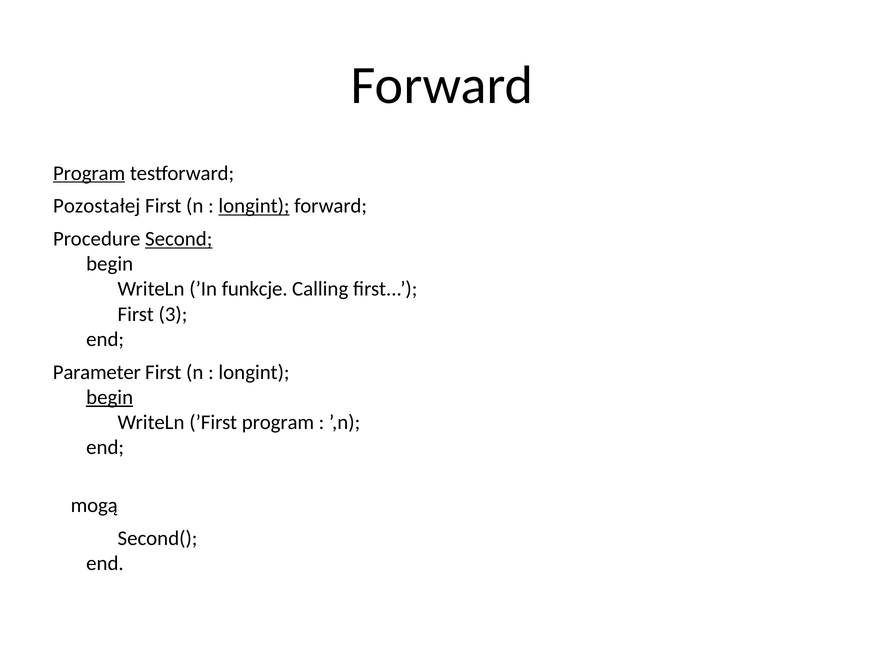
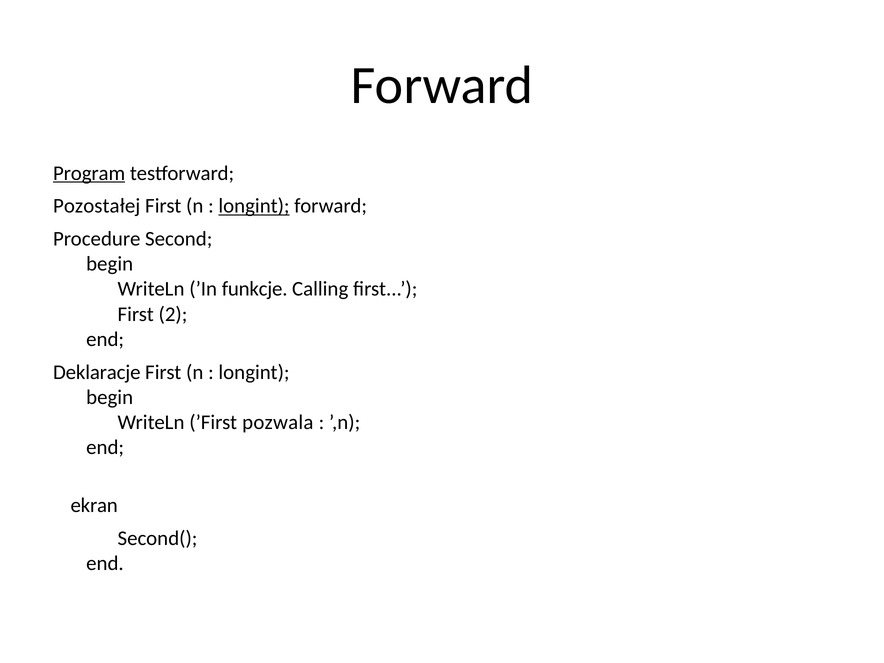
Second underline: present -> none
3: 3 -> 2
Parameter: Parameter -> Deklaracje
begin at (110, 397) underline: present -> none
’First program: program -> pozwala
mogą: mogą -> ekran
